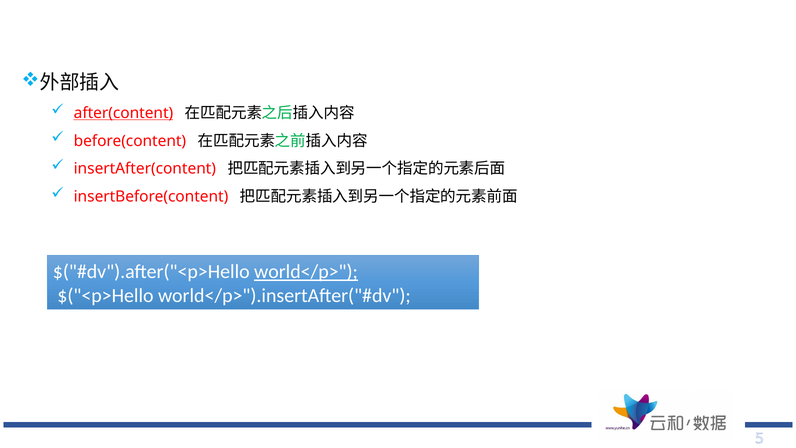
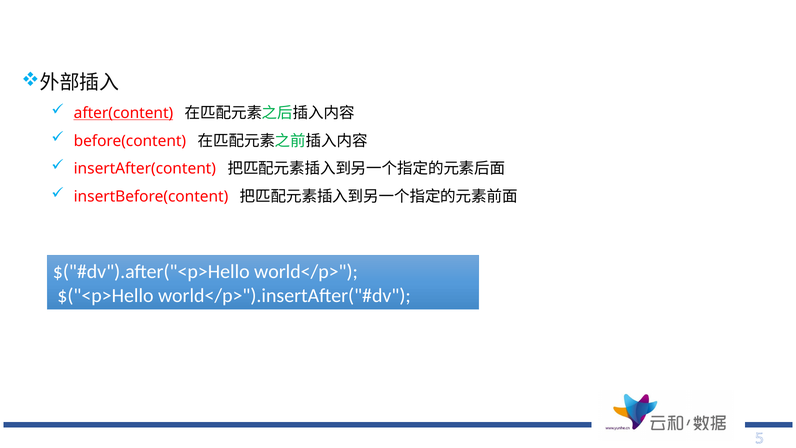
world</p> underline: present -> none
